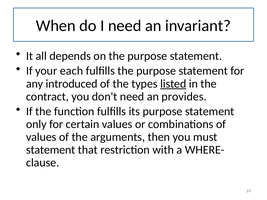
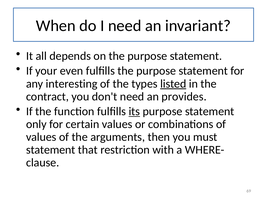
each: each -> even
introduced: introduced -> interesting
its underline: none -> present
